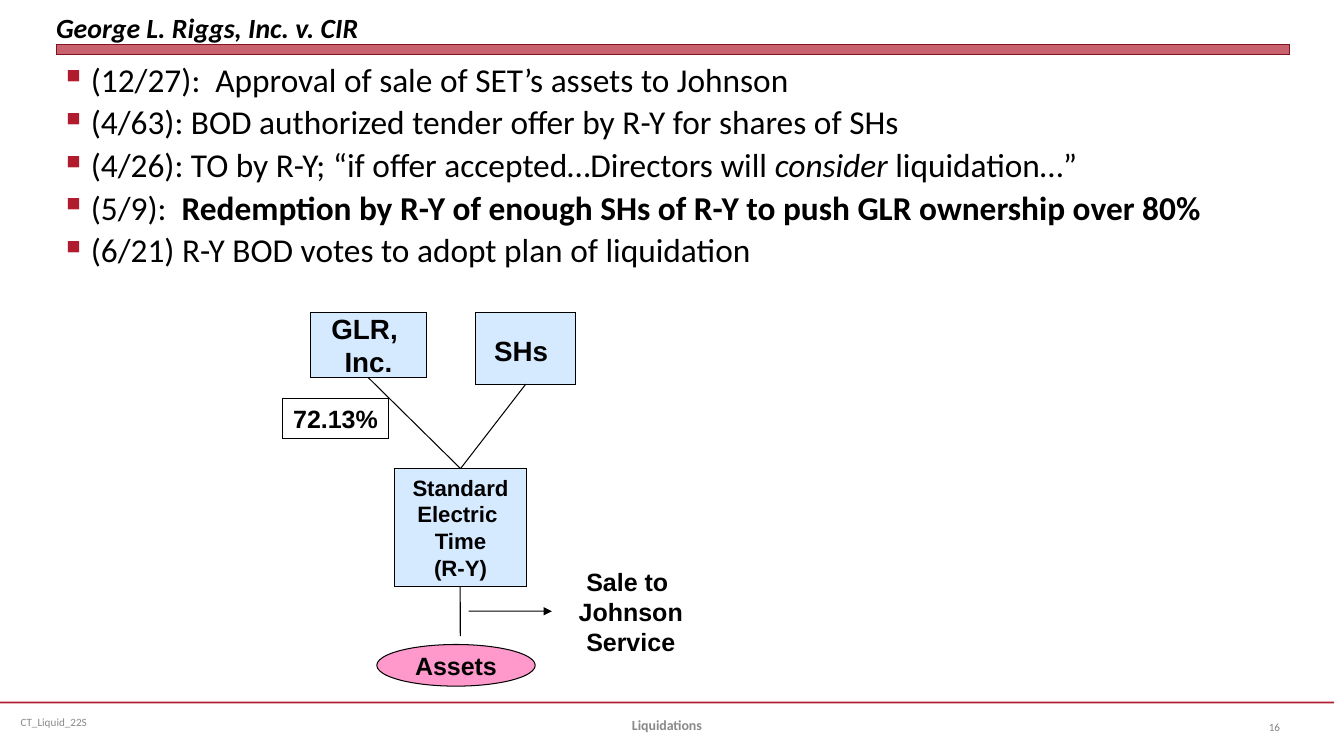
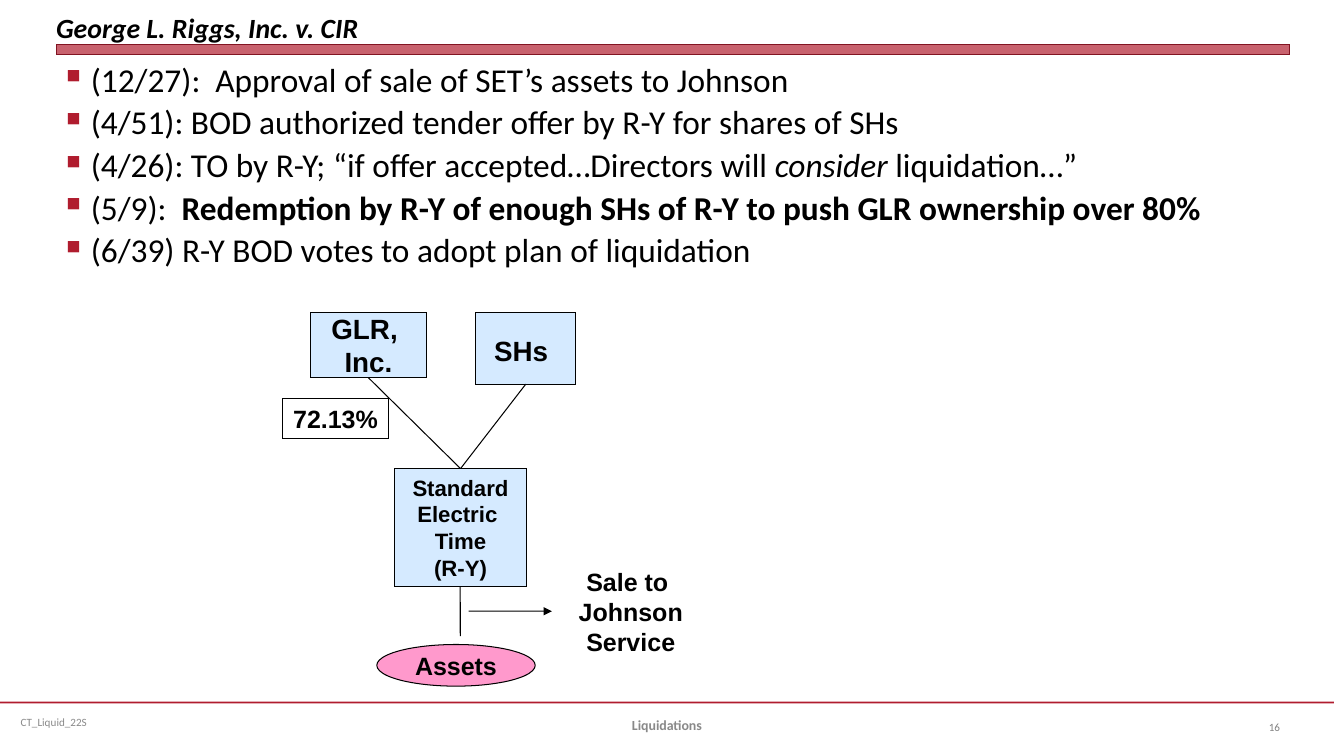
4/63: 4/63 -> 4/51
6/21: 6/21 -> 6/39
